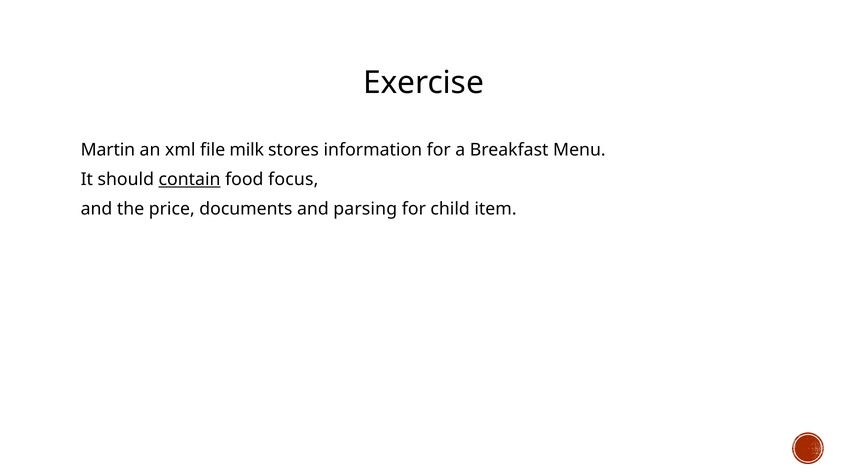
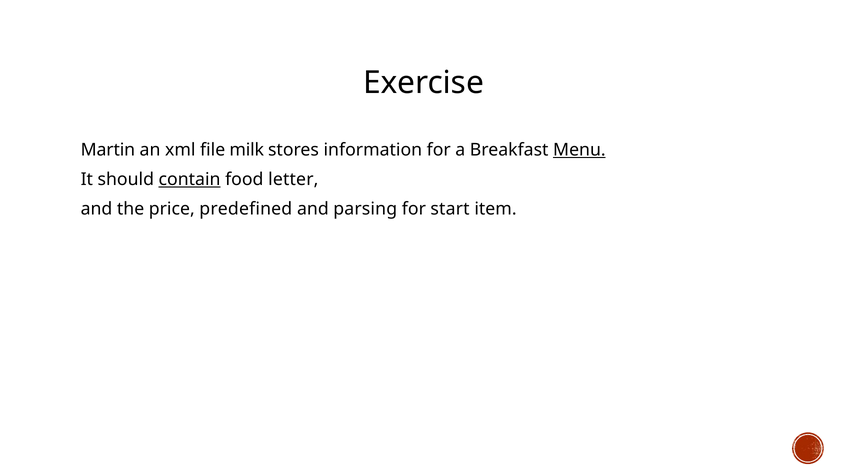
Menu underline: none -> present
focus: focus -> letter
documents: documents -> predefined
child: child -> start
